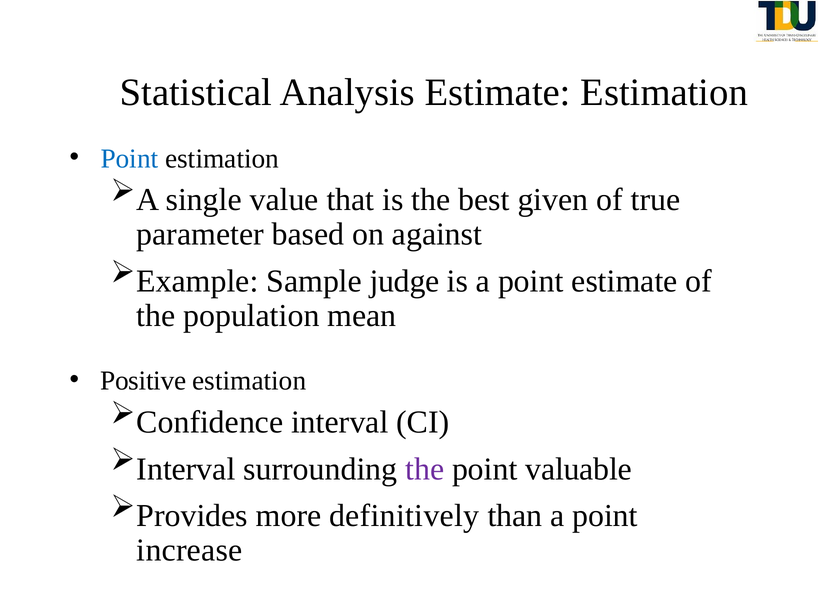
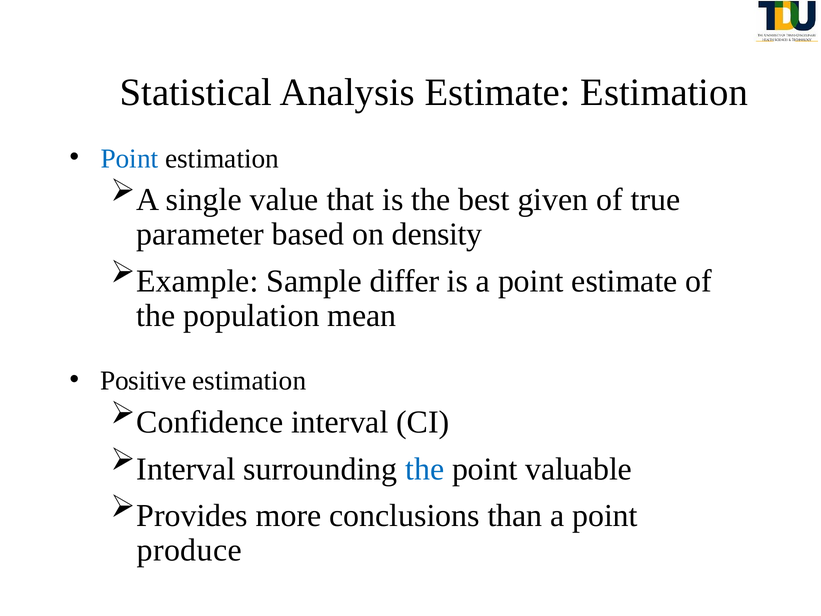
against: against -> density
judge: judge -> differ
the at (425, 469) colour: purple -> blue
definitively: definitively -> conclusions
increase: increase -> produce
